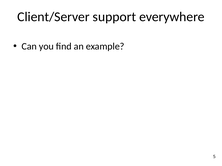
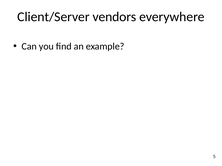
support: support -> vendors
